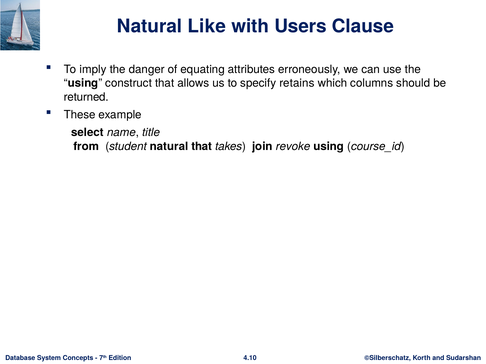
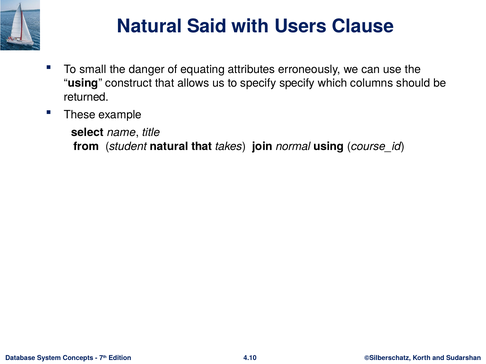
Like: Like -> Said
imply: imply -> small
specify retains: retains -> specify
revoke: revoke -> normal
